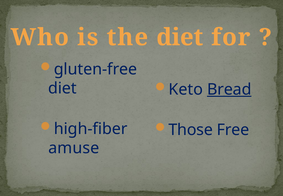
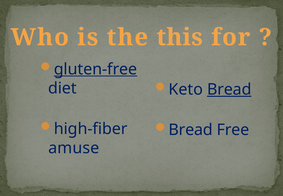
the diet: diet -> this
gluten-free underline: none -> present
Those at (191, 130): Those -> Bread
